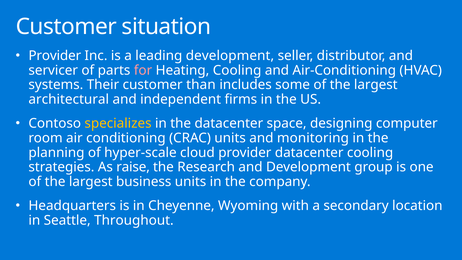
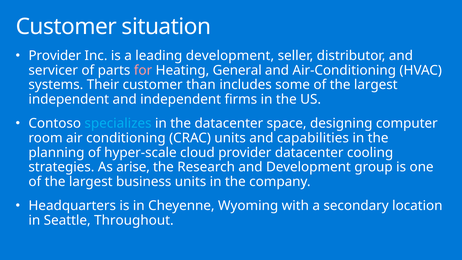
Heating Cooling: Cooling -> General
architectural at (69, 99): architectural -> independent
specializes colour: yellow -> light blue
monitoring: monitoring -> capabilities
raise: raise -> arise
